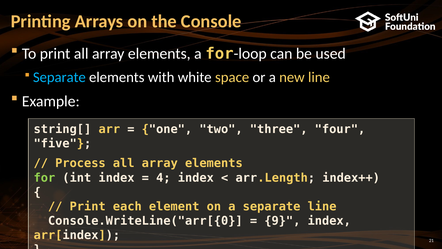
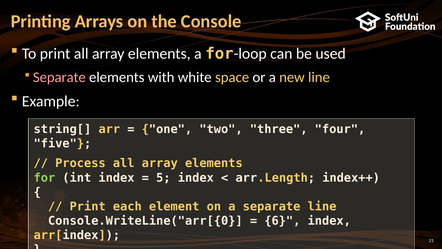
Separate at (59, 77) colour: light blue -> pink
4: 4 -> 5
9: 9 -> 6
